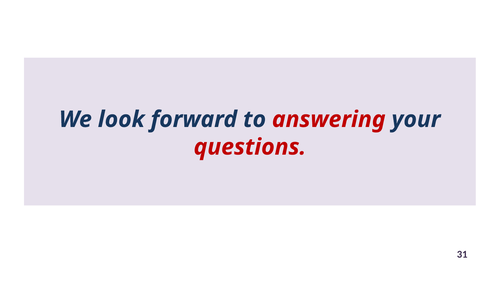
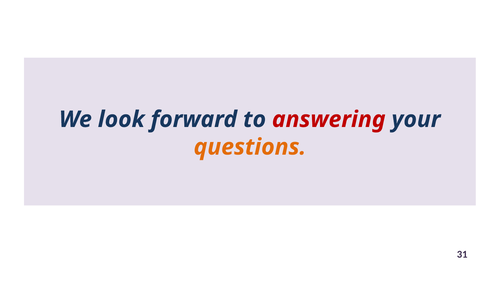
questions colour: red -> orange
